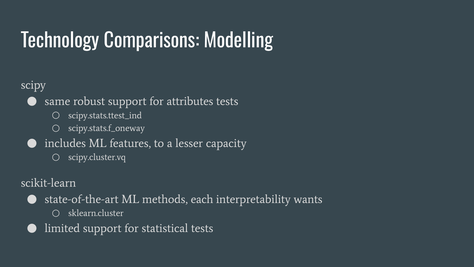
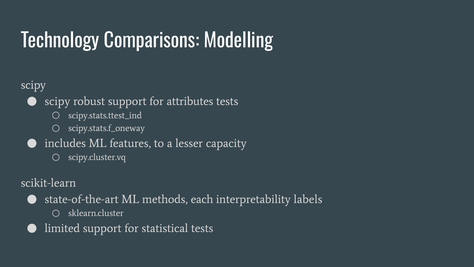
same at (57, 101): same -> scipy
wants: wants -> labels
